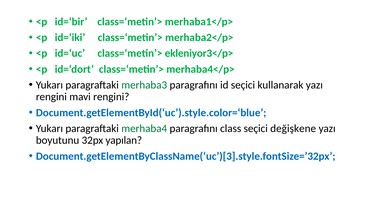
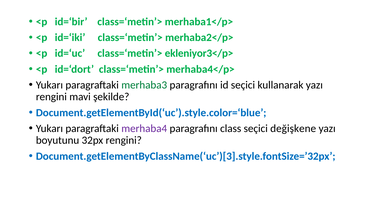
mavi rengini: rengini -> şekilde
merhaba4 colour: green -> purple
32px yapılan: yapılan -> rengini
